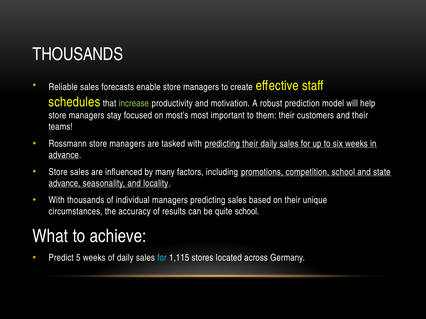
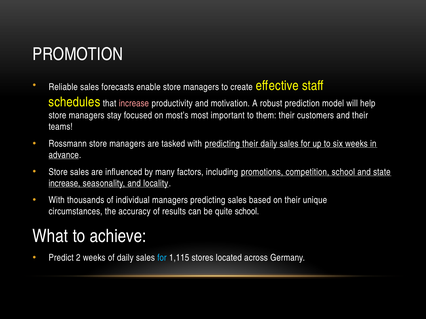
THOUSANDS at (78, 54): THOUSANDS -> PROMOTION
increase at (134, 103) colour: light green -> pink
advance at (64, 184): advance -> increase
5: 5 -> 2
